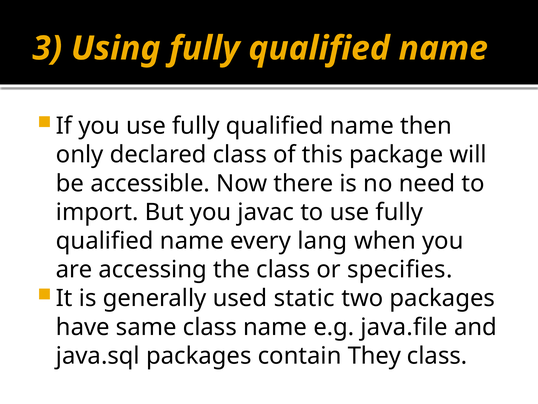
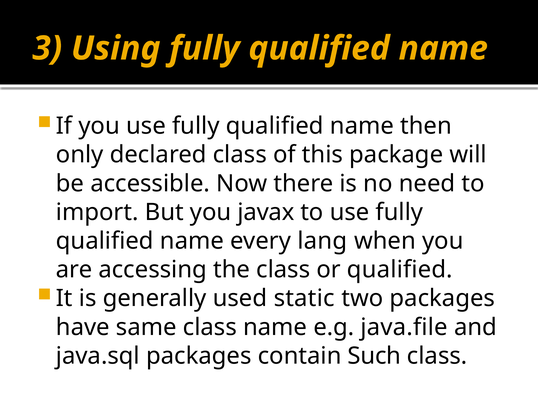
javac: javac -> javax
or specifies: specifies -> qualified
They: They -> Such
